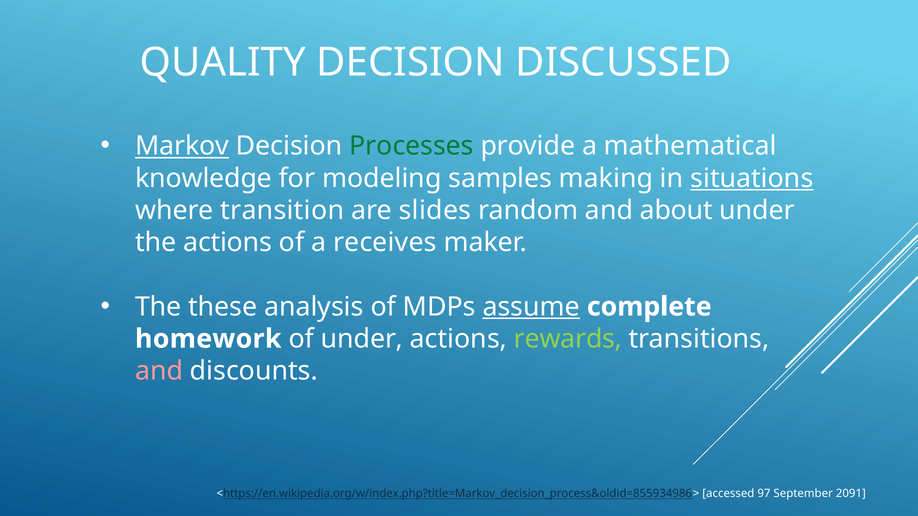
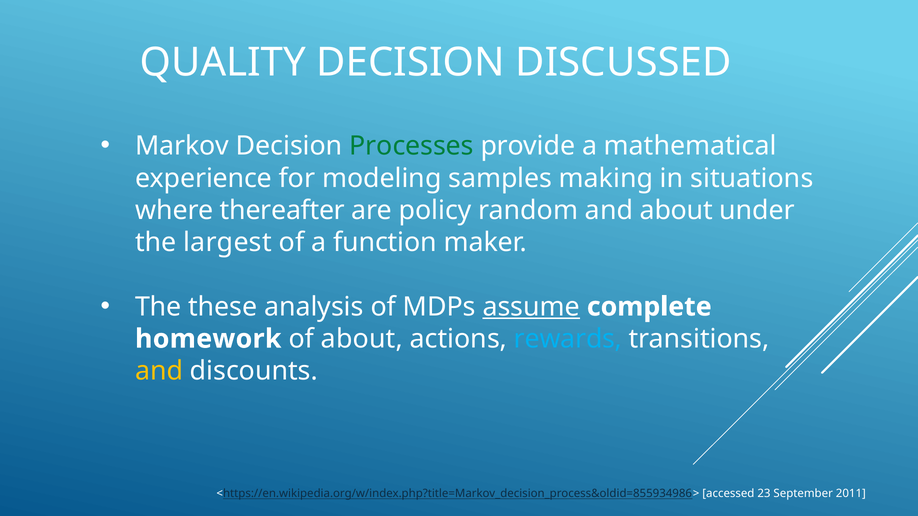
Markov underline: present -> none
knowledge: knowledge -> experience
situations underline: present -> none
transition: transition -> thereafter
slides: slides -> policy
the actions: actions -> largest
receives: receives -> function
of under: under -> about
rewards colour: light green -> light blue
and at (159, 371) colour: pink -> yellow
97: 97 -> 23
2091: 2091 -> 2011
